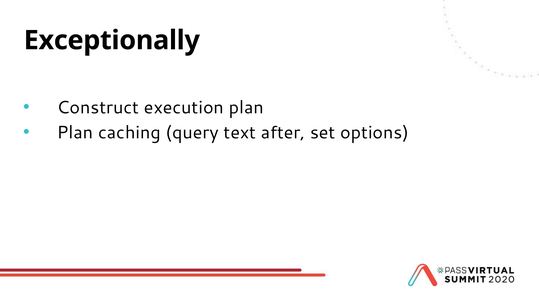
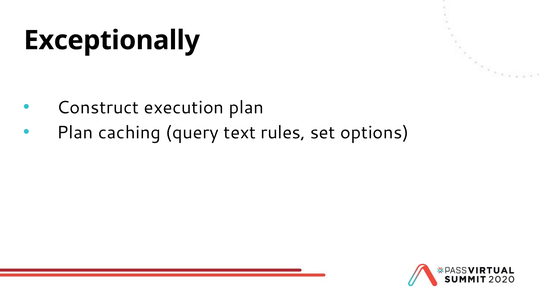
after: after -> rules
